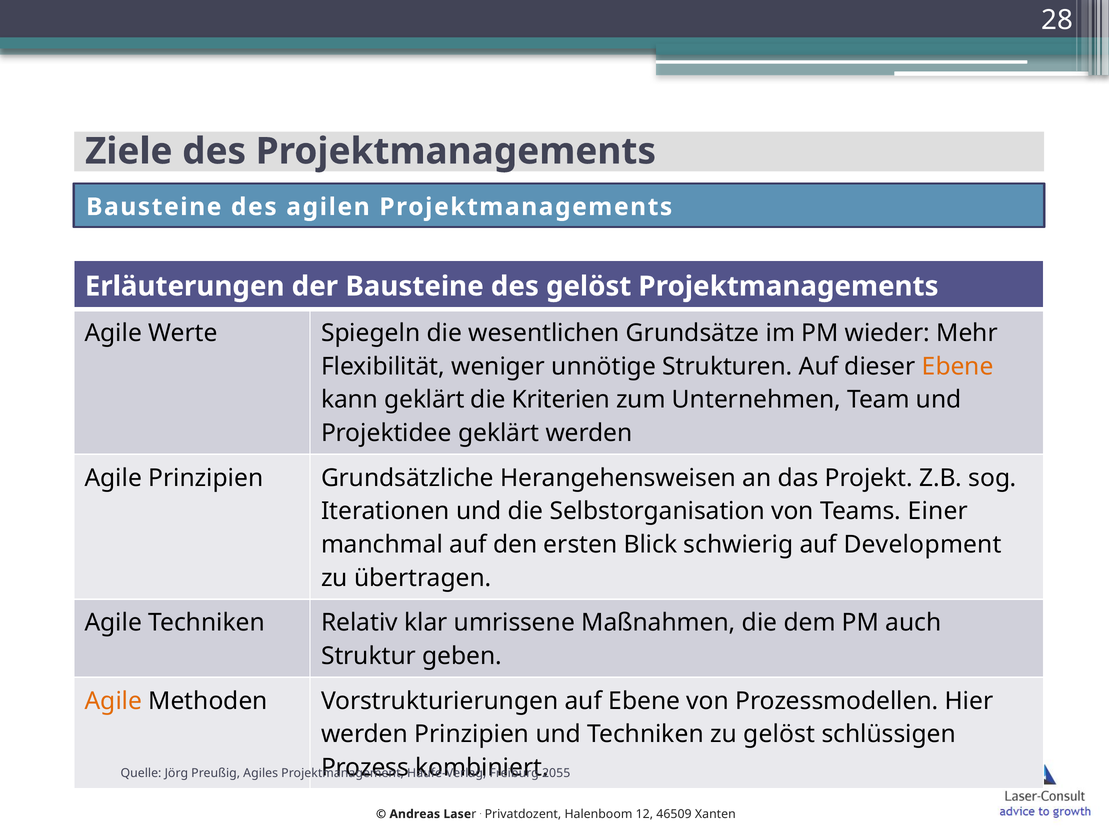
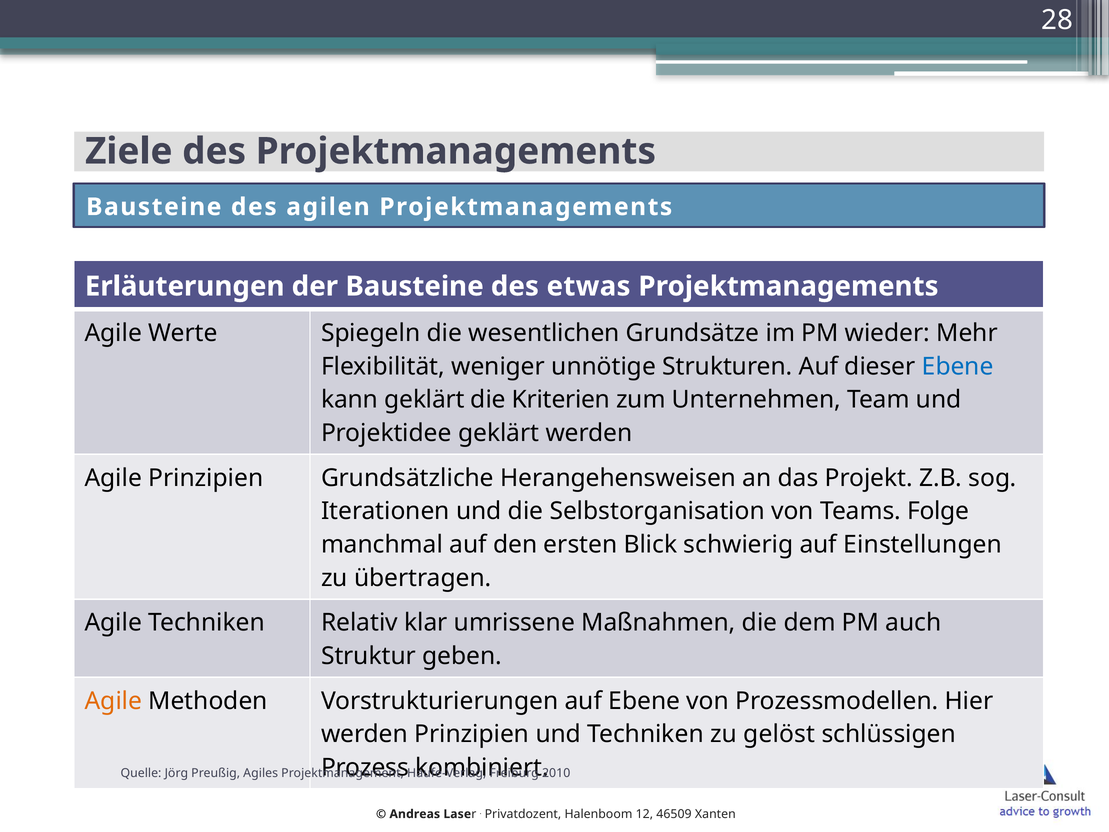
des gelöst: gelöst -> etwas
Ebene at (958, 366) colour: orange -> blue
Einer: Einer -> Folge
Development: Development -> Einstellungen
2055: 2055 -> 2010
